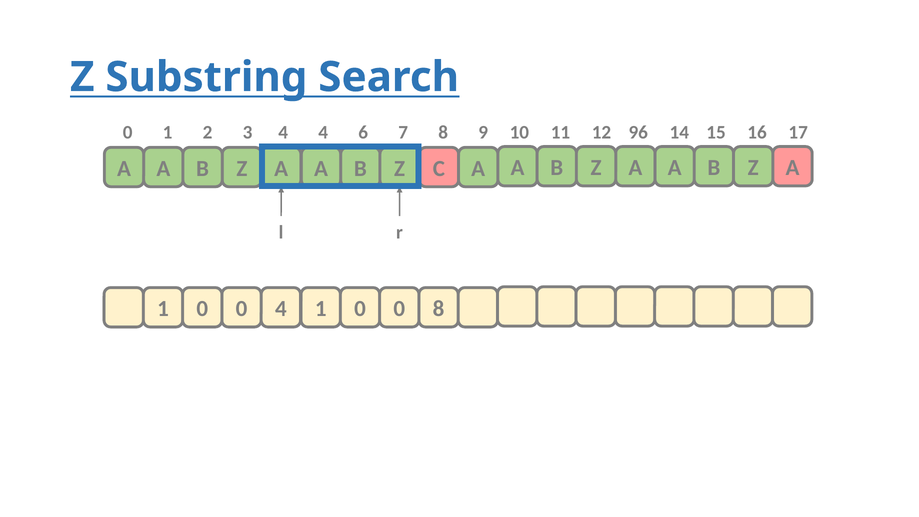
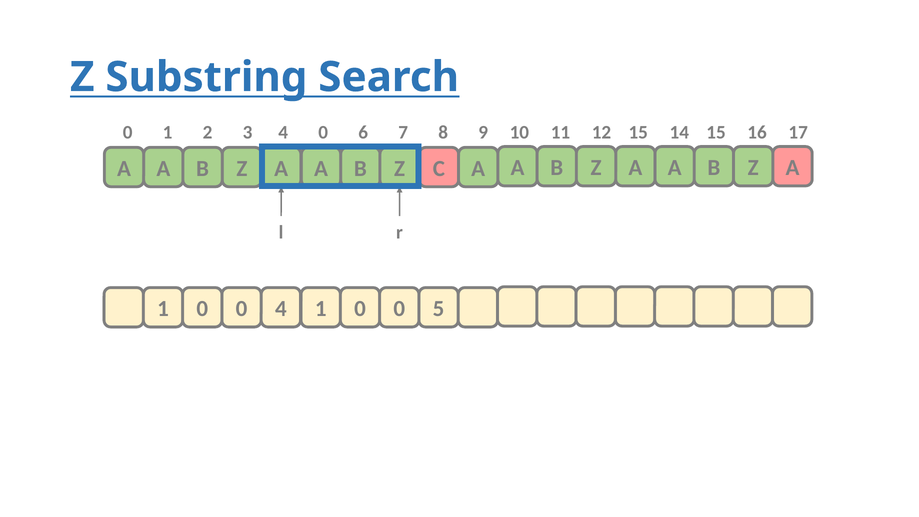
4 4: 4 -> 0
12 96: 96 -> 15
0 8: 8 -> 5
